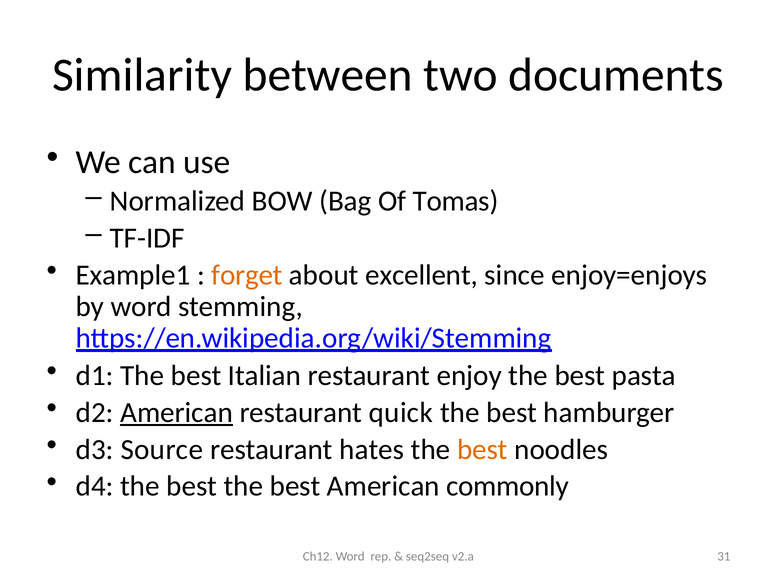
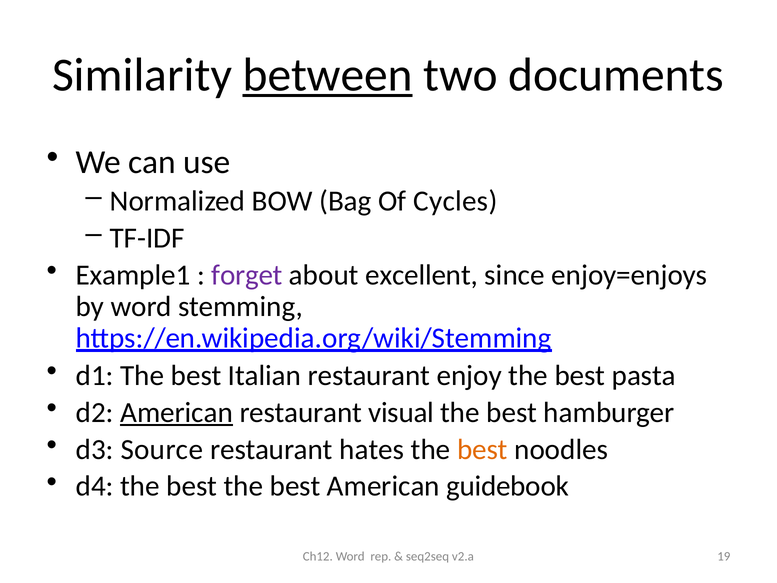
between underline: none -> present
Tomas: Tomas -> Cycles
forget colour: orange -> purple
quick: quick -> visual
commonly: commonly -> guidebook
31: 31 -> 19
